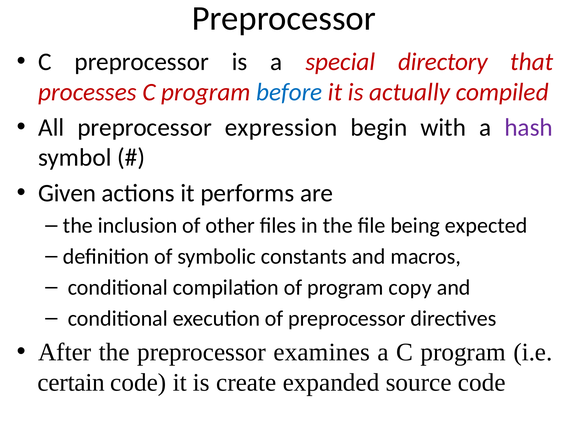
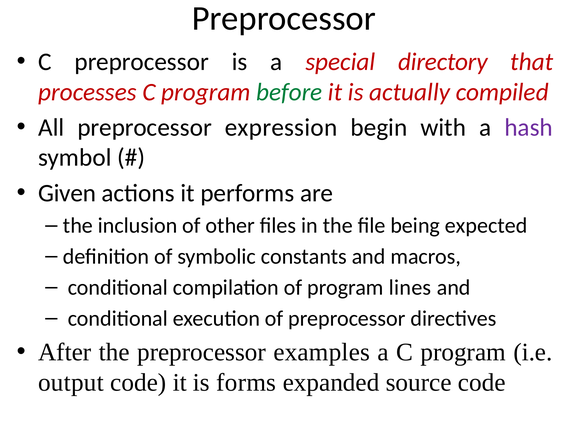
before colour: blue -> green
copy: copy -> lines
examines: examines -> examples
certain: certain -> output
create: create -> forms
